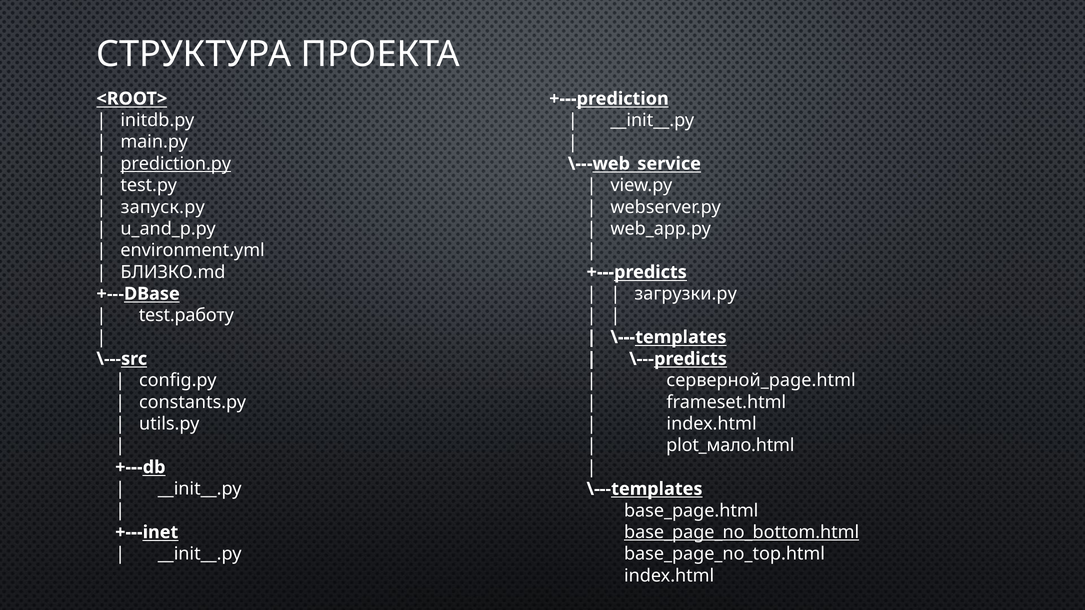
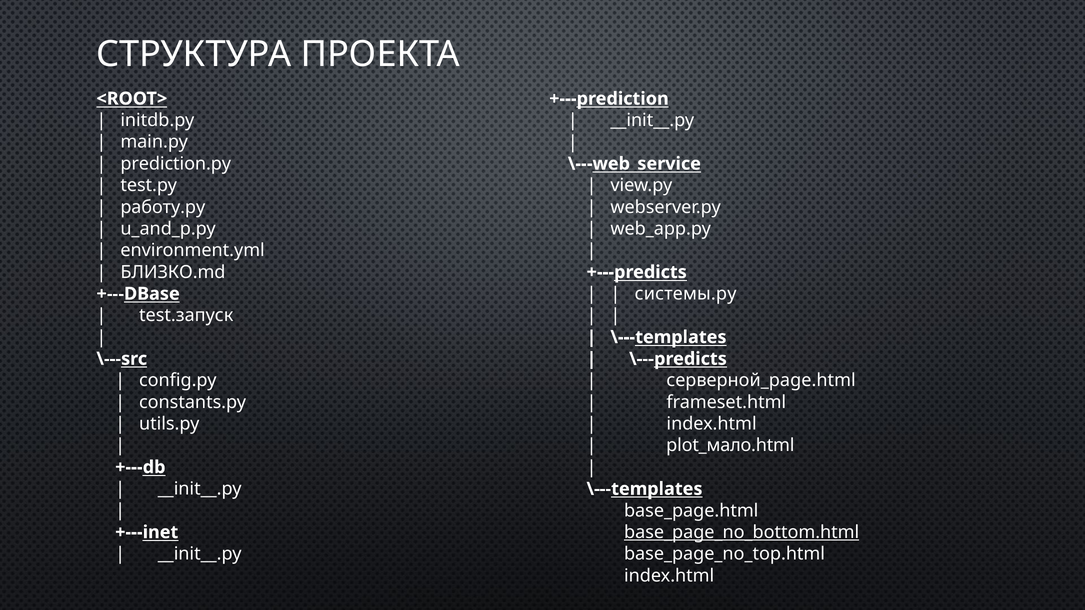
prediction.py underline: present -> none
запуск.py: запуск.py -> работу.py
загрузки.py: загрузки.py -> системы.py
test.работу: test.работу -> test.запуск
